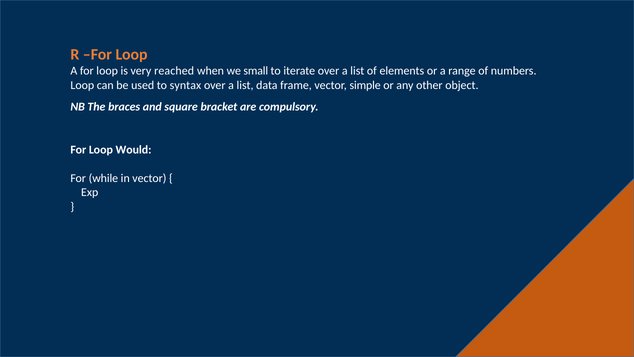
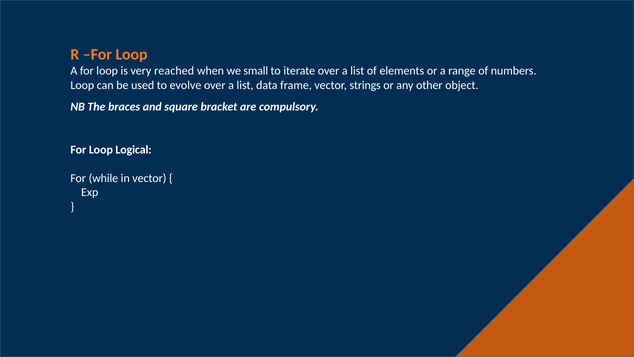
syntax: syntax -> evolve
simple: simple -> strings
Would: Would -> Logical
